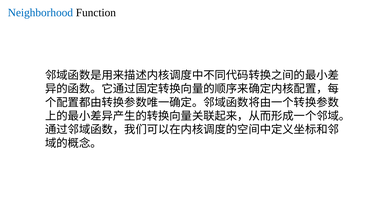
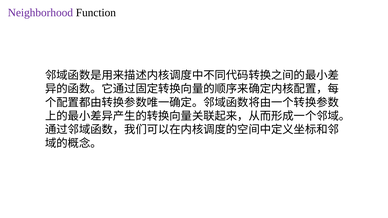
Neighborhood colour: blue -> purple
